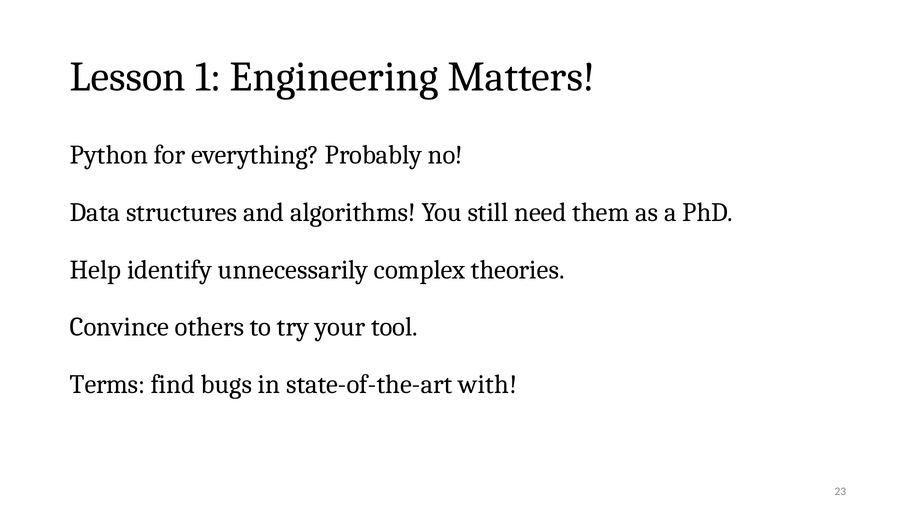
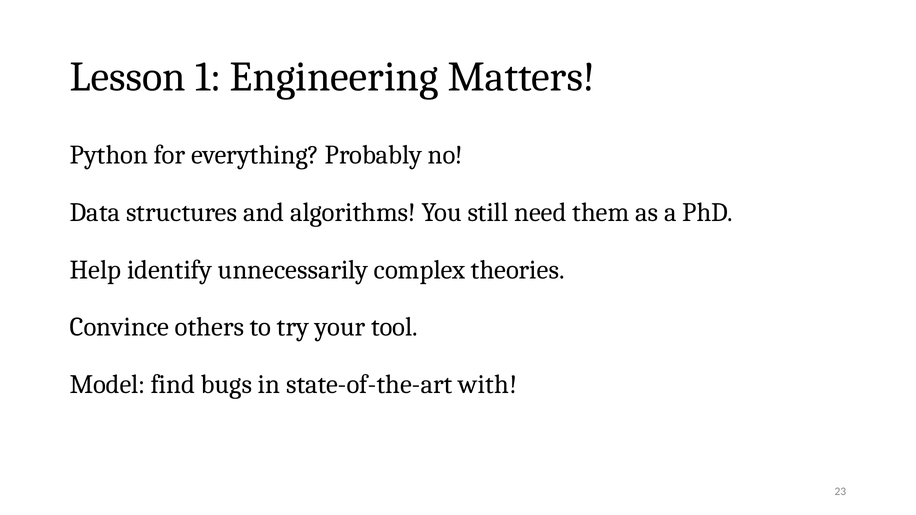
Terms: Terms -> Model
